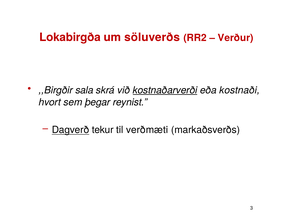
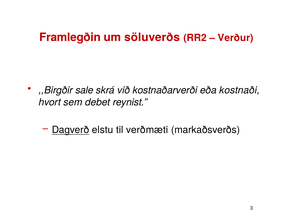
Lokabirgða: Lokabirgða -> Framlegðin
sala: sala -> sale
kostnaðarverði underline: present -> none
þegar: þegar -> debet
tekur: tekur -> elstu
